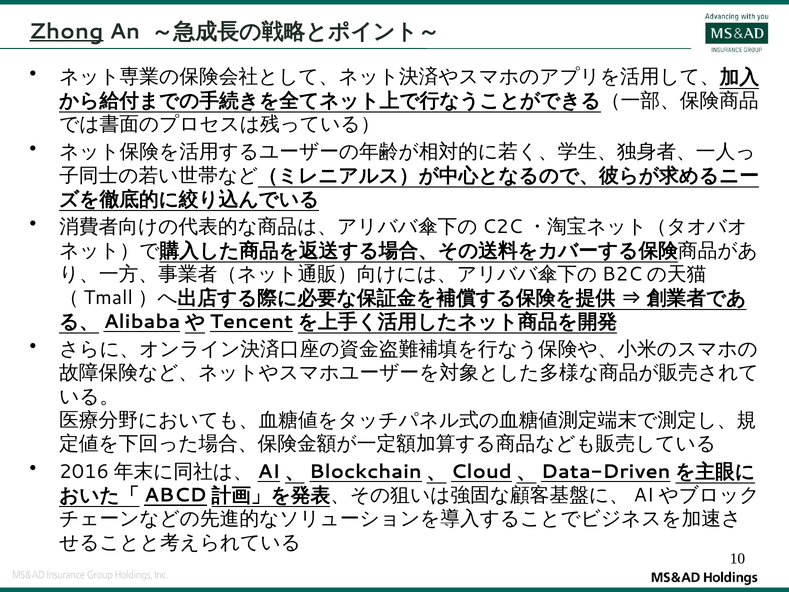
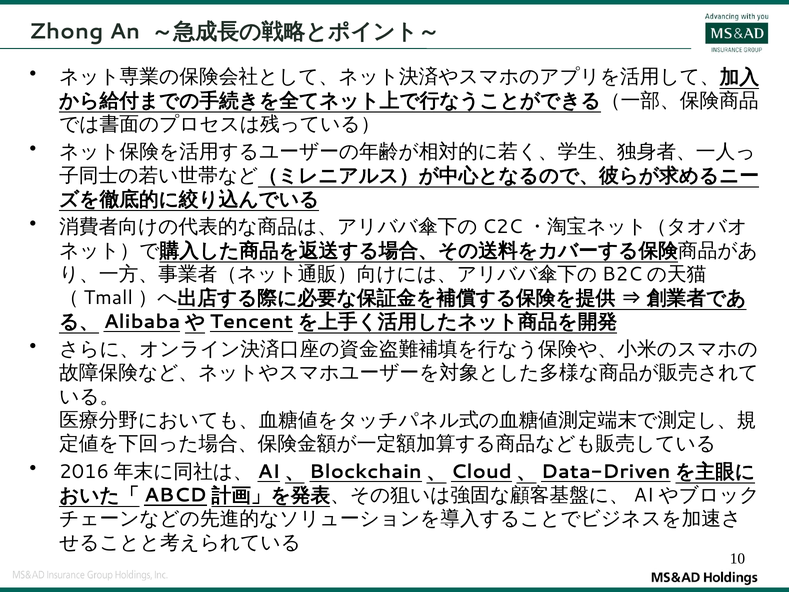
Zhong underline: present -> none
